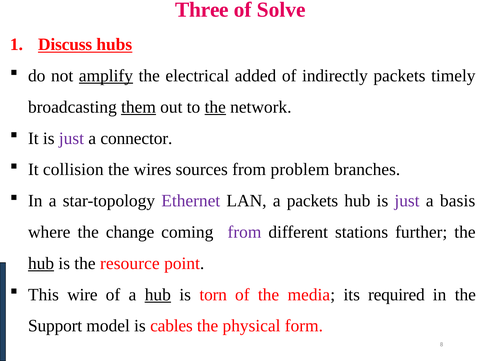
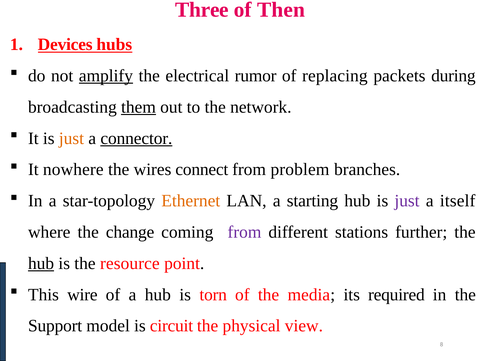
Solve: Solve -> Then
Discuss: Discuss -> Devices
added: added -> rumor
indirectly: indirectly -> replacing
timely: timely -> during
the at (215, 107) underline: present -> none
just at (71, 138) colour: purple -> orange
connector underline: none -> present
collision: collision -> nowhere
sources: sources -> connect
Ethernet colour: purple -> orange
a packets: packets -> starting
basis: basis -> itself
hub at (158, 294) underline: present -> none
cables: cables -> circuit
form: form -> view
